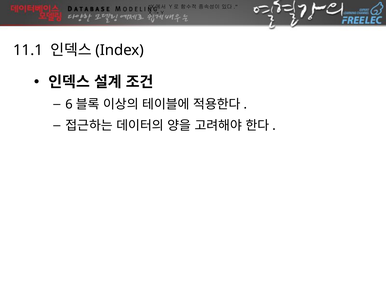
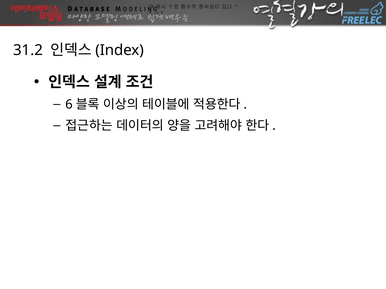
11.1: 11.1 -> 31.2
